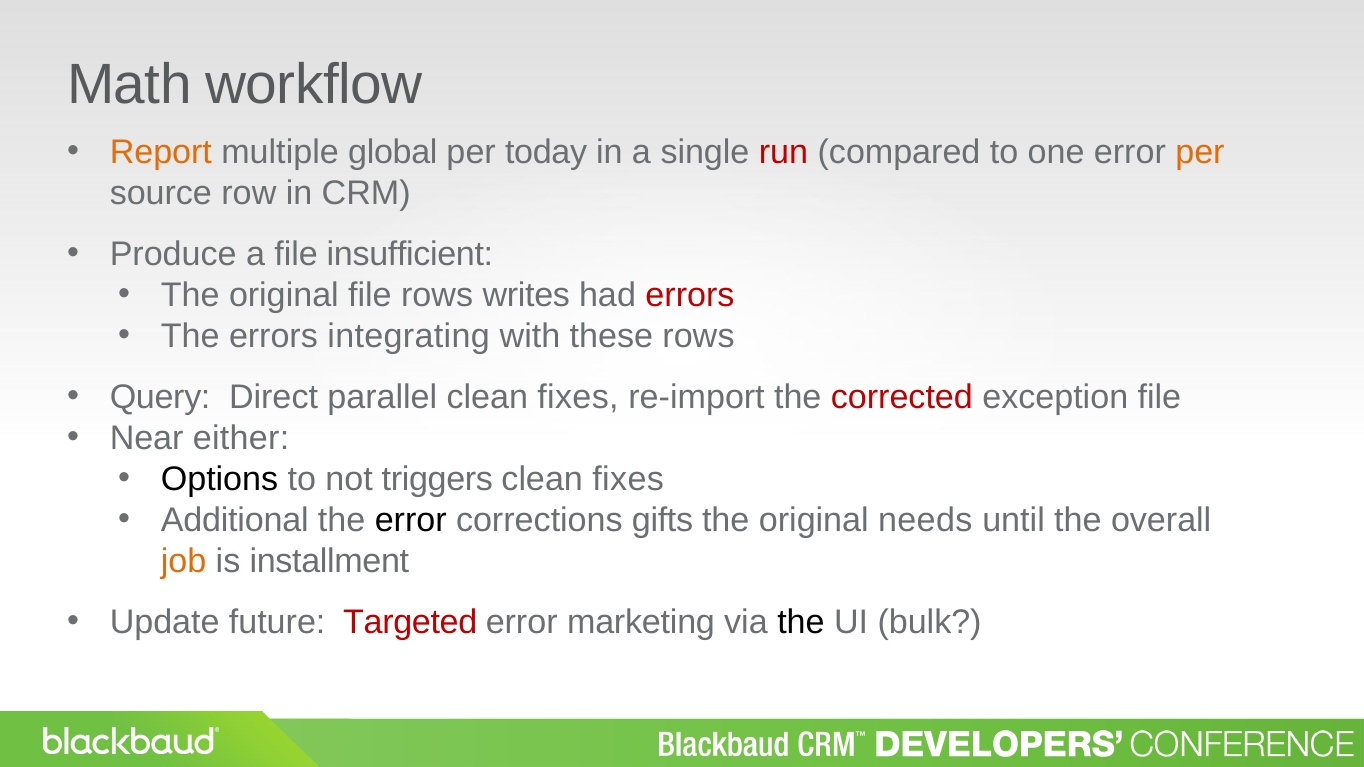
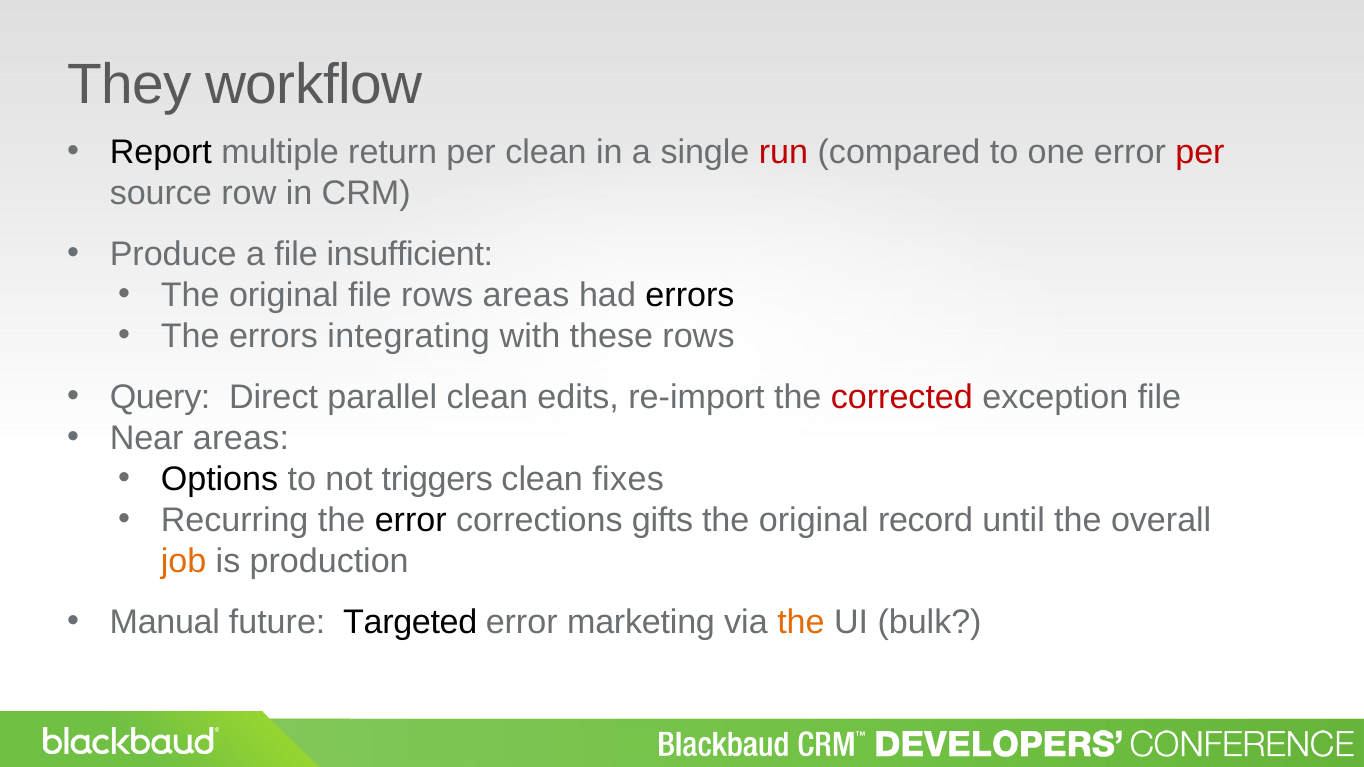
Math: Math -> They
Report colour: orange -> black
global: global -> return
per today: today -> clean
per at (1200, 152) colour: orange -> red
rows writes: writes -> areas
errors at (690, 295) colour: red -> black
fixes at (578, 398): fixes -> edits
Near either: either -> areas
Additional: Additional -> Recurring
needs: needs -> record
installment: installment -> production
Update: Update -> Manual
Targeted colour: red -> black
the at (801, 623) colour: black -> orange
